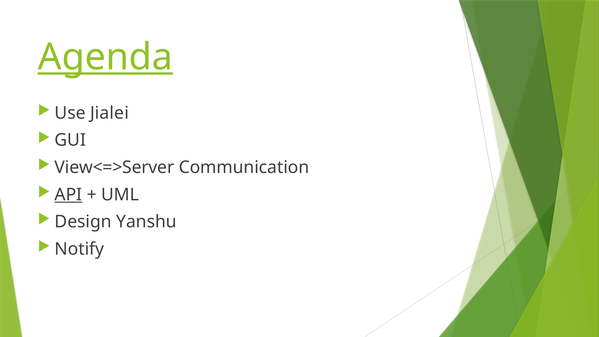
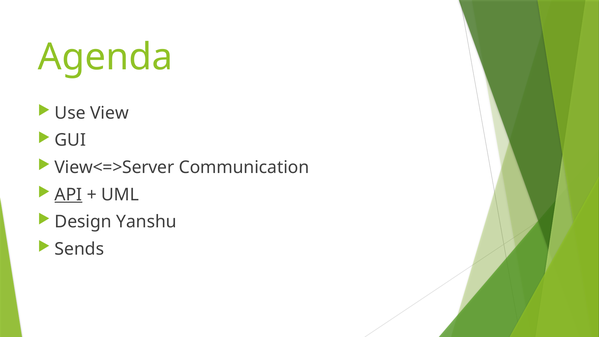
Agenda underline: present -> none
Jialei: Jialei -> View
Notify: Notify -> Sends
